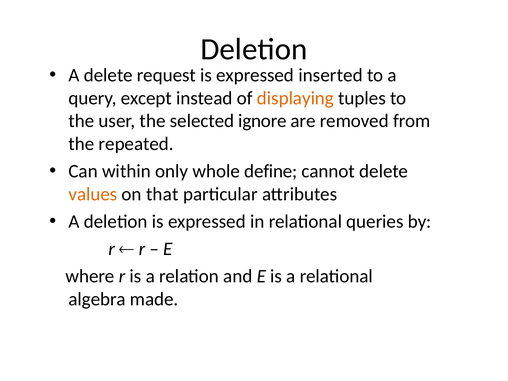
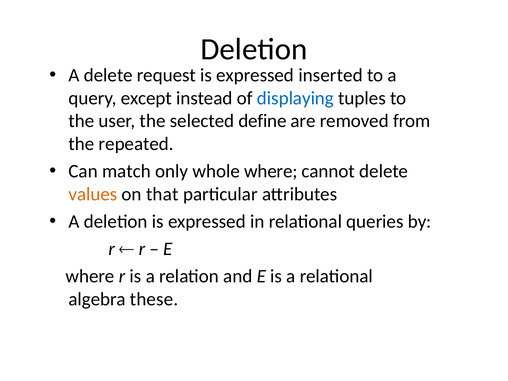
displaying colour: orange -> blue
ignore: ignore -> define
within: within -> match
whole define: define -> where
made: made -> these
